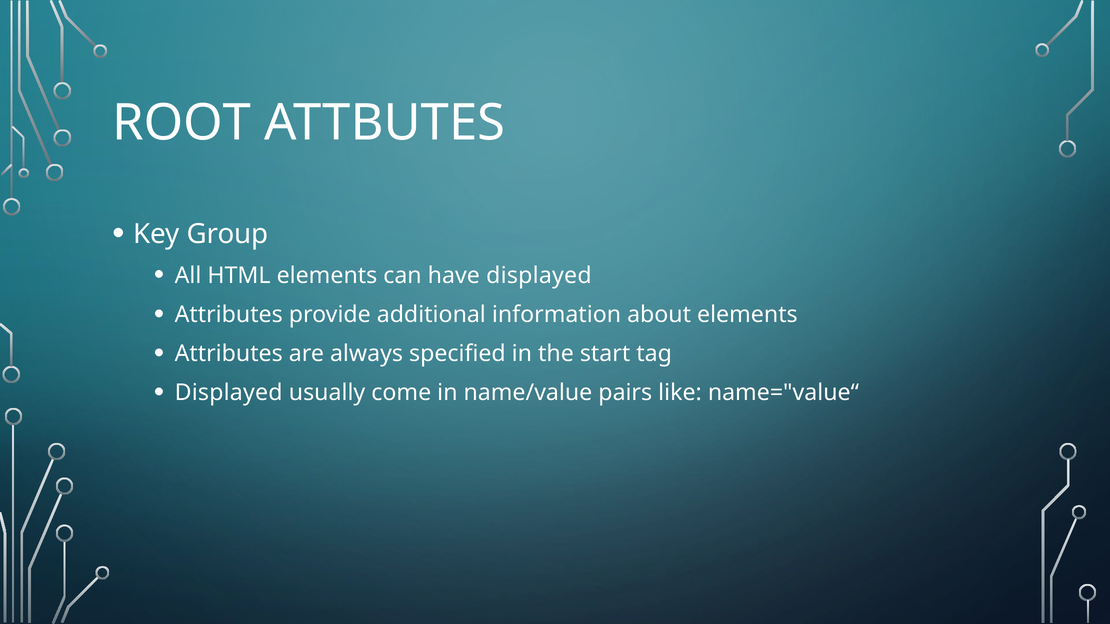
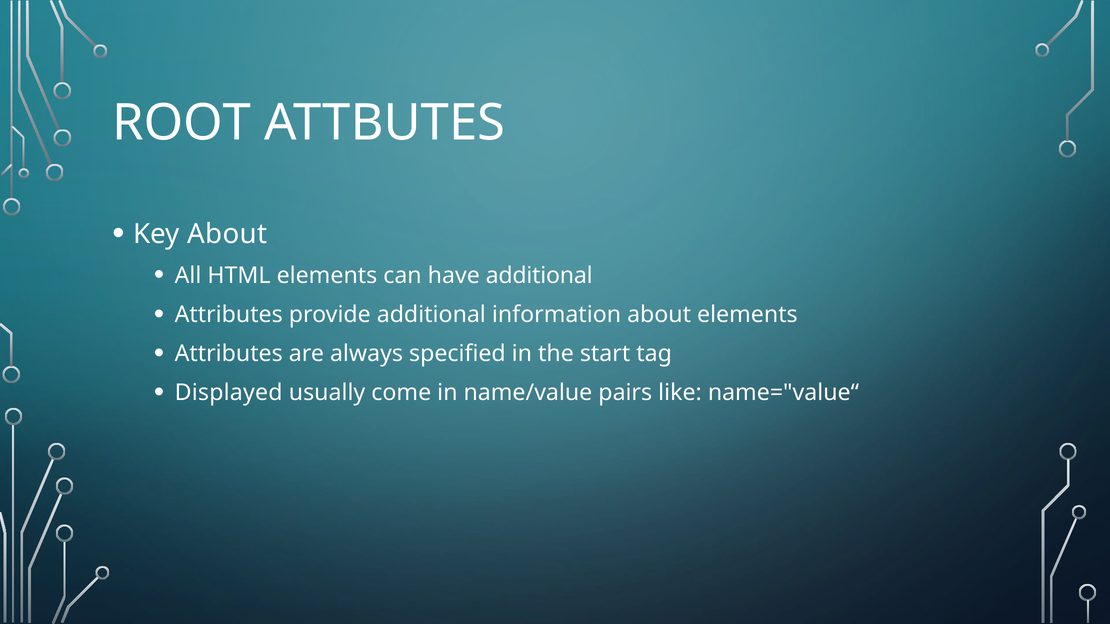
Key Group: Group -> About
have displayed: displayed -> additional
